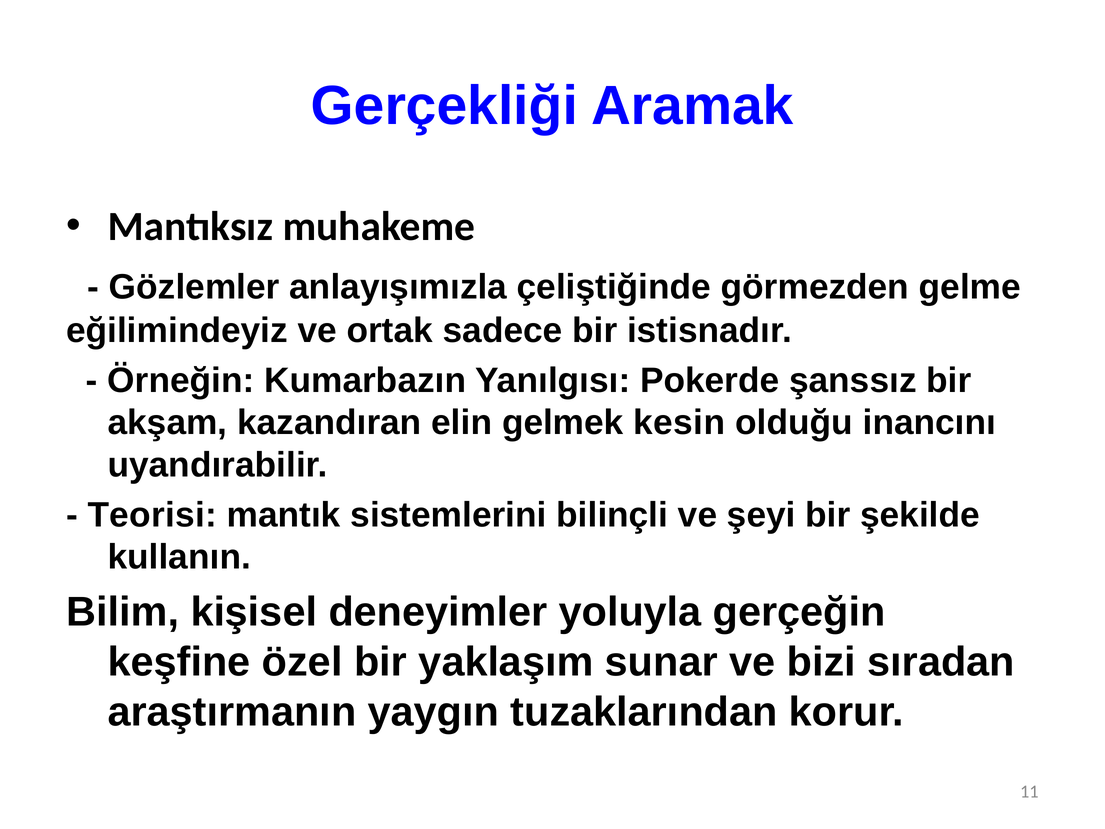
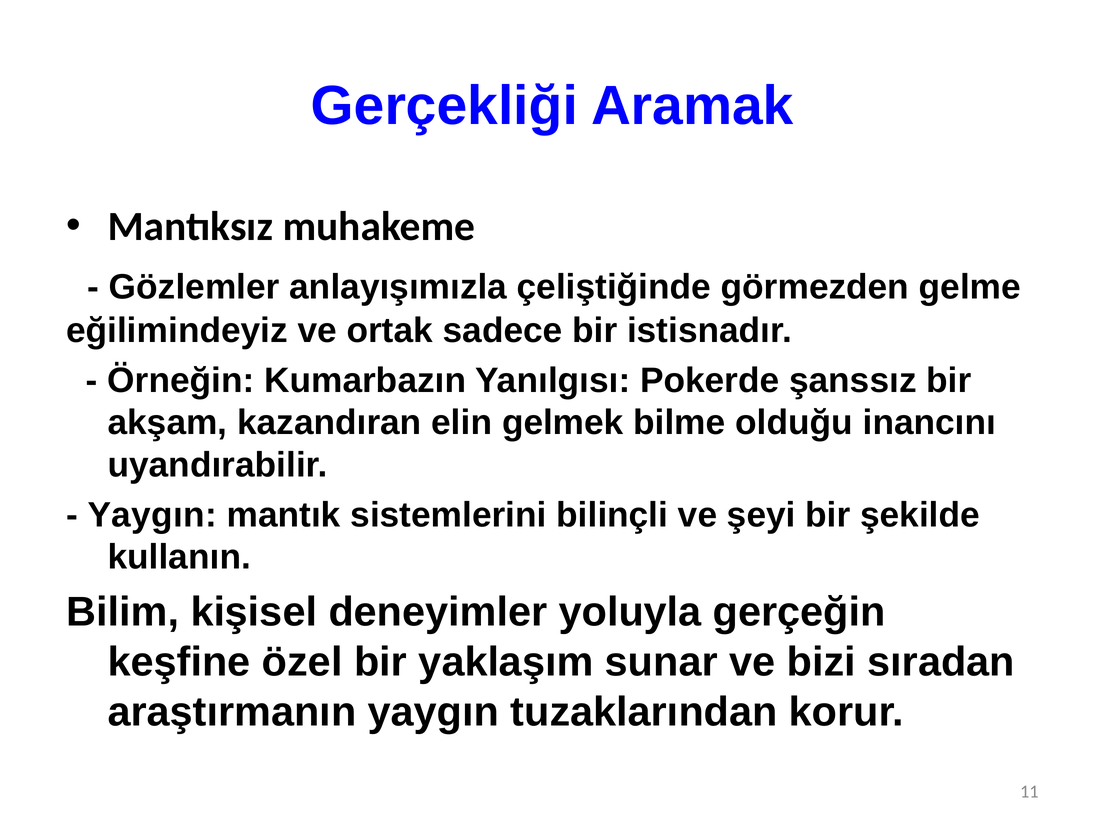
kesin: kesin -> bilme
Teorisi at (152, 515): Teorisi -> Yaygın
